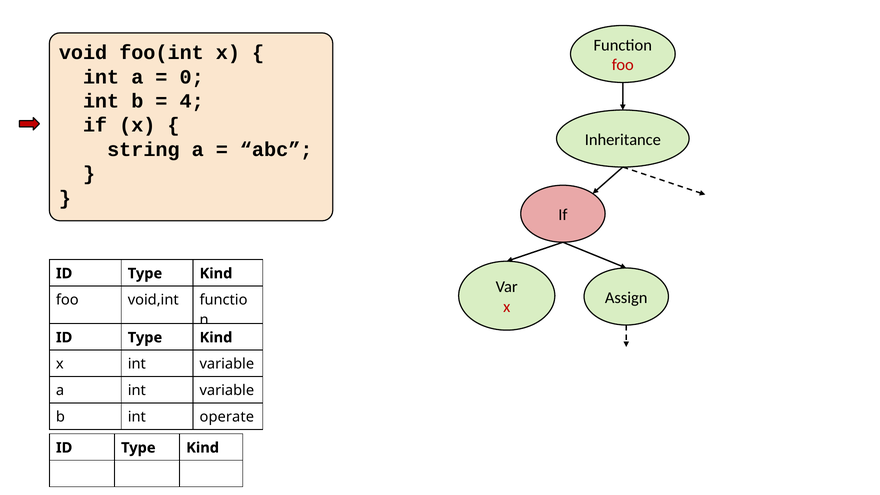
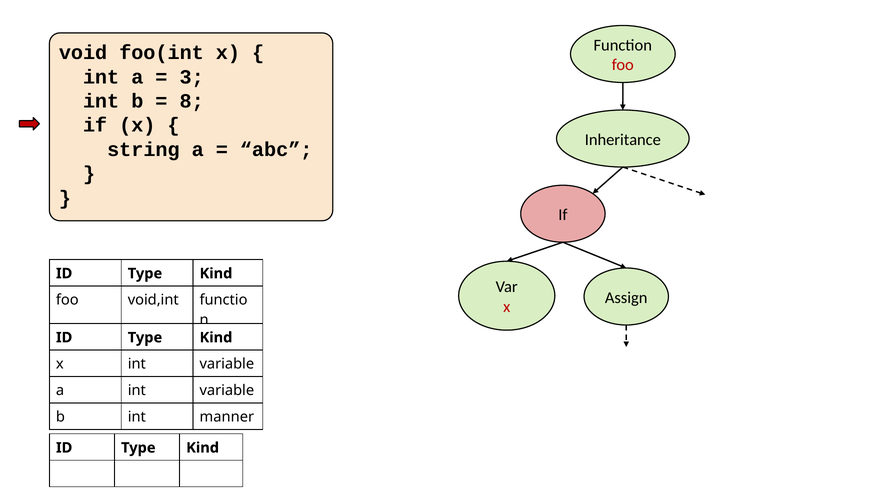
0: 0 -> 3
4: 4 -> 8
operate: operate -> manner
